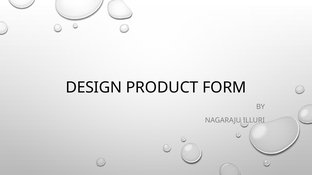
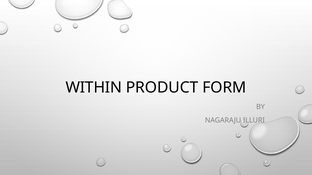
DESIGN: DESIGN -> WITHIN
